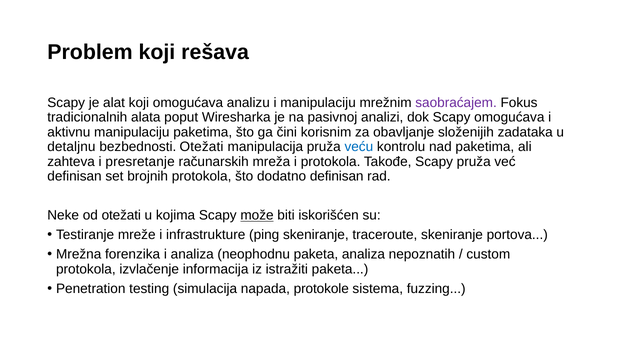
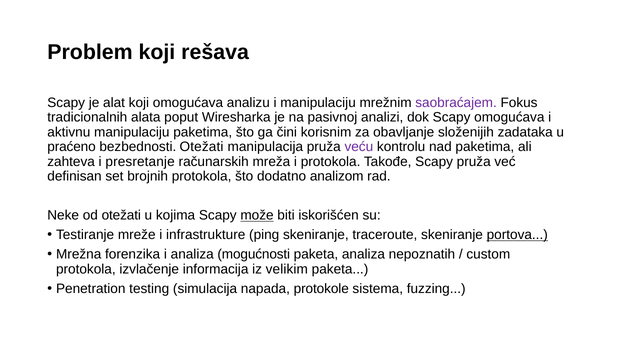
detaljnu: detaljnu -> praćeno
veću colour: blue -> purple
dodatno definisan: definisan -> analizom
portova underline: none -> present
neophodnu: neophodnu -> mogućnosti
istražiti: istražiti -> velikim
